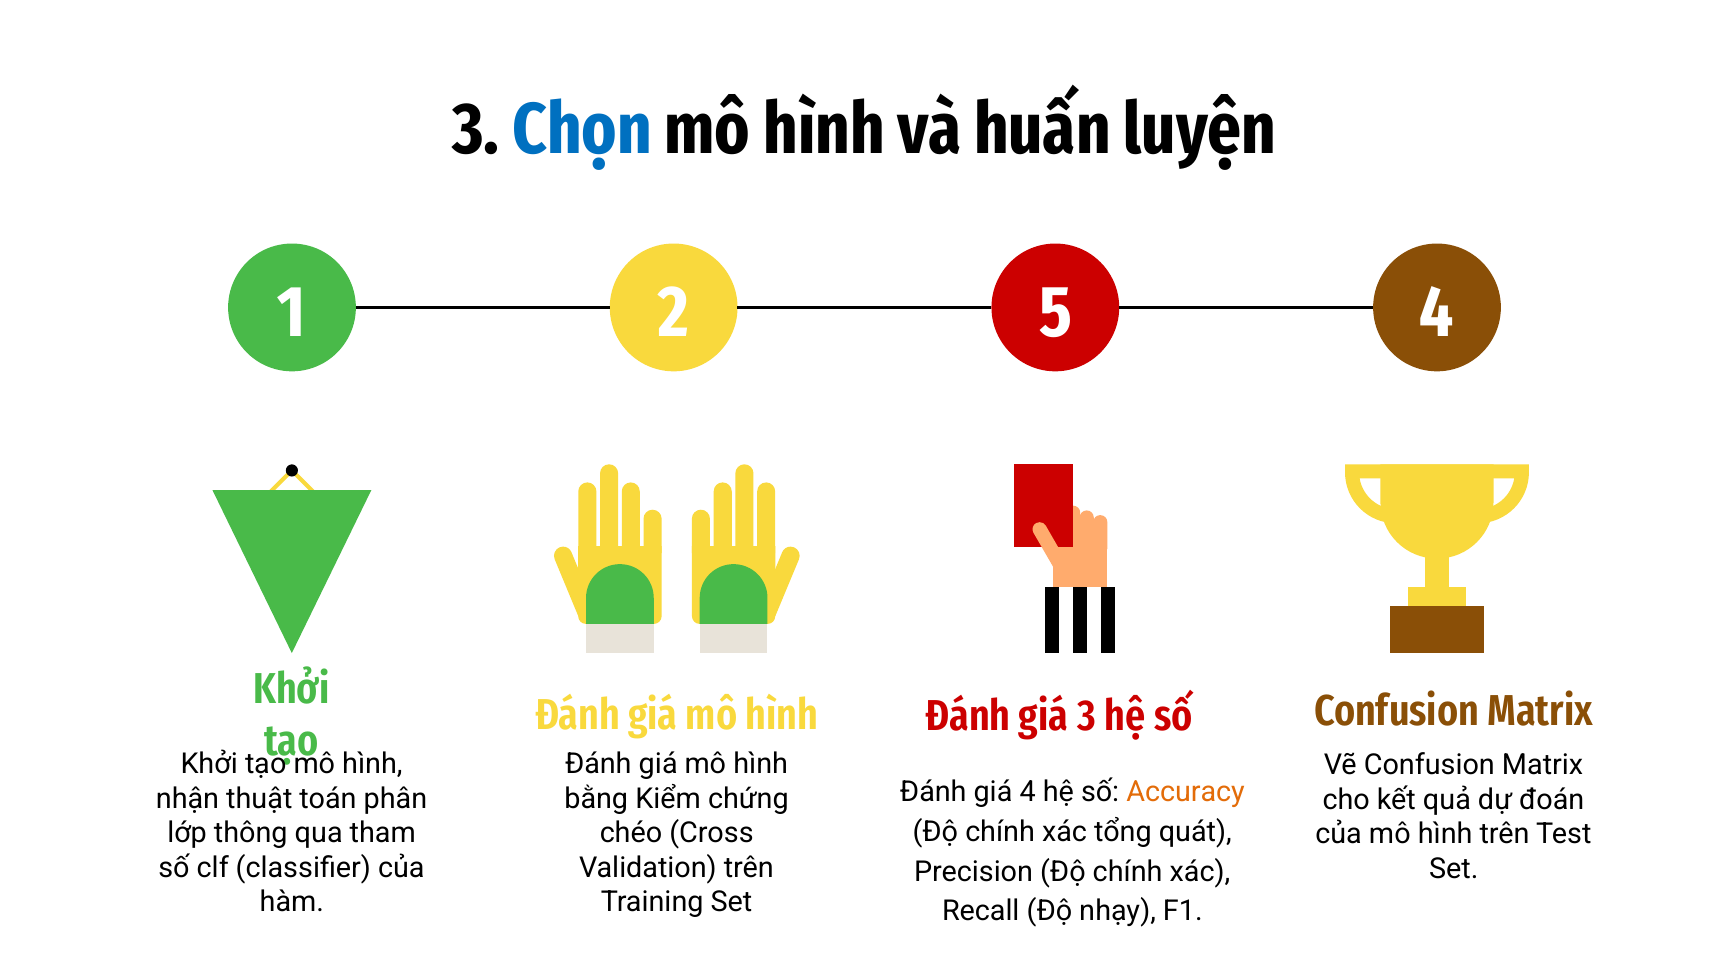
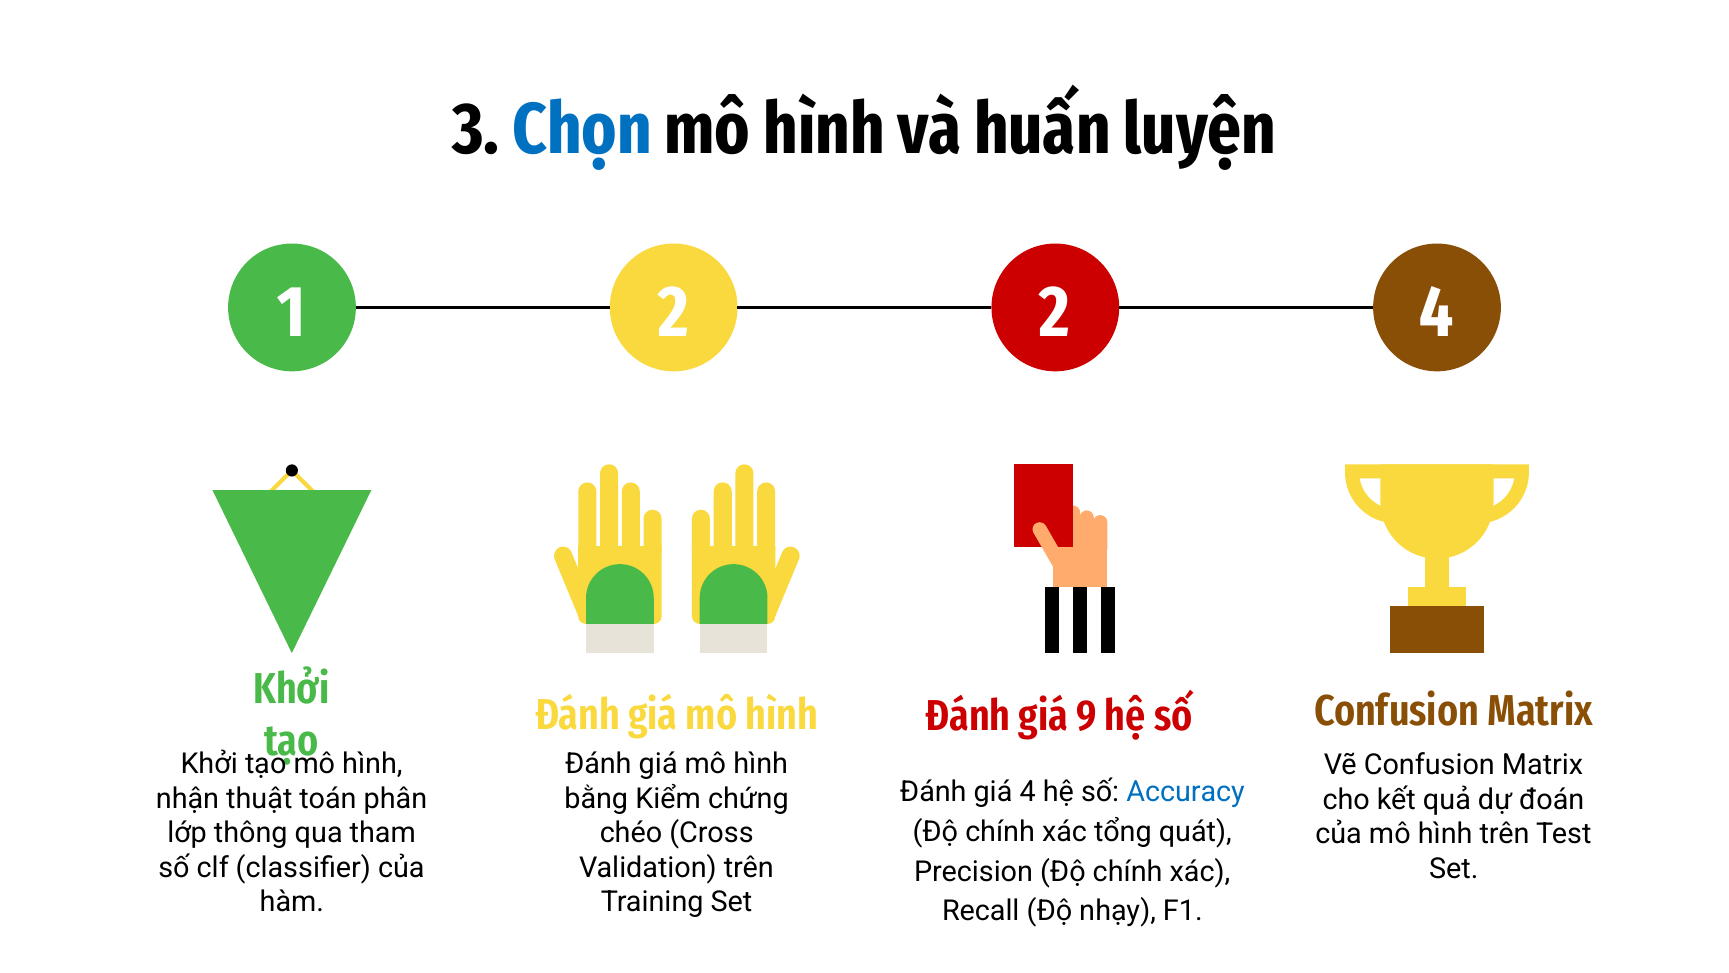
1 5: 5 -> 2
giá 3: 3 -> 9
Accuracy colour: orange -> blue
